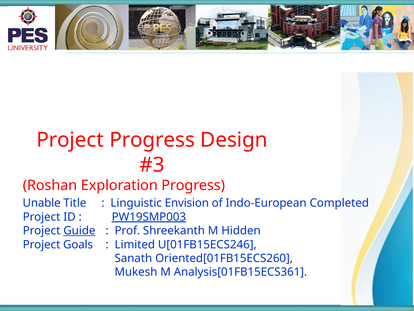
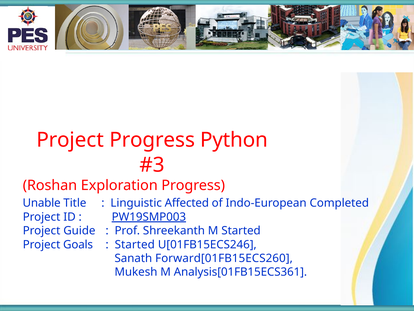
Design: Design -> Python
Envision: Envision -> Affected
Guide underline: present -> none
M Hidden: Hidden -> Started
Limited at (135, 244): Limited -> Started
Oriented[01FB15ECS260: Oriented[01FB15ECS260 -> Forward[01FB15ECS260
